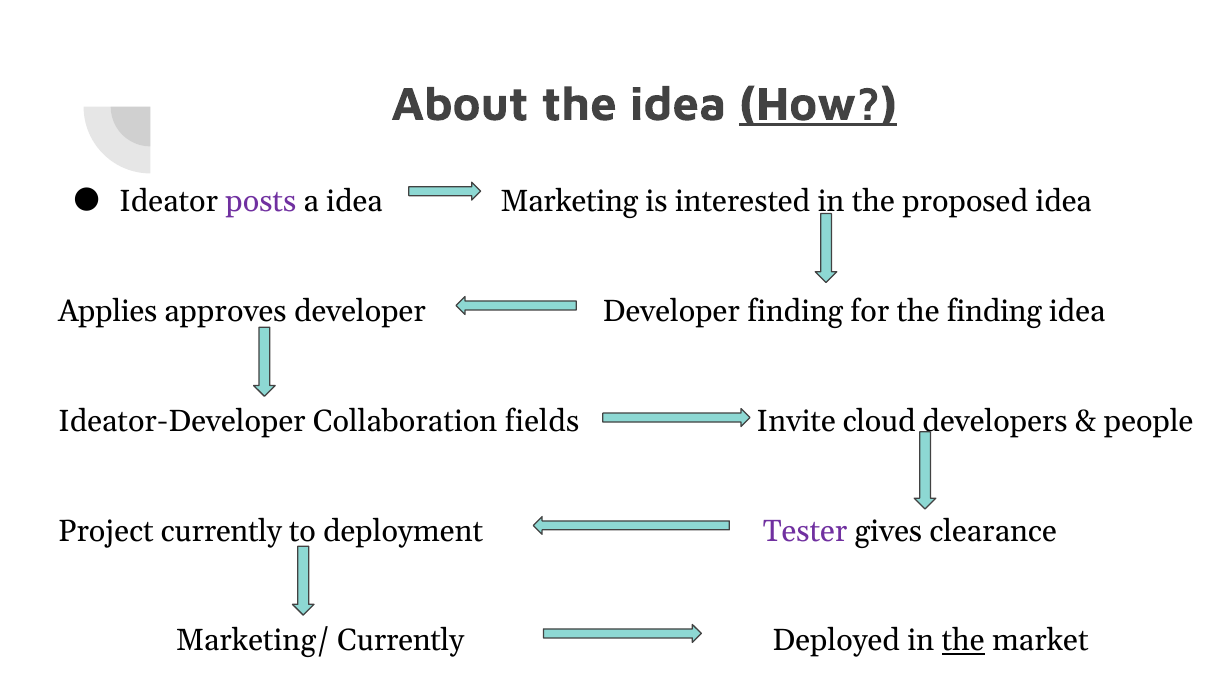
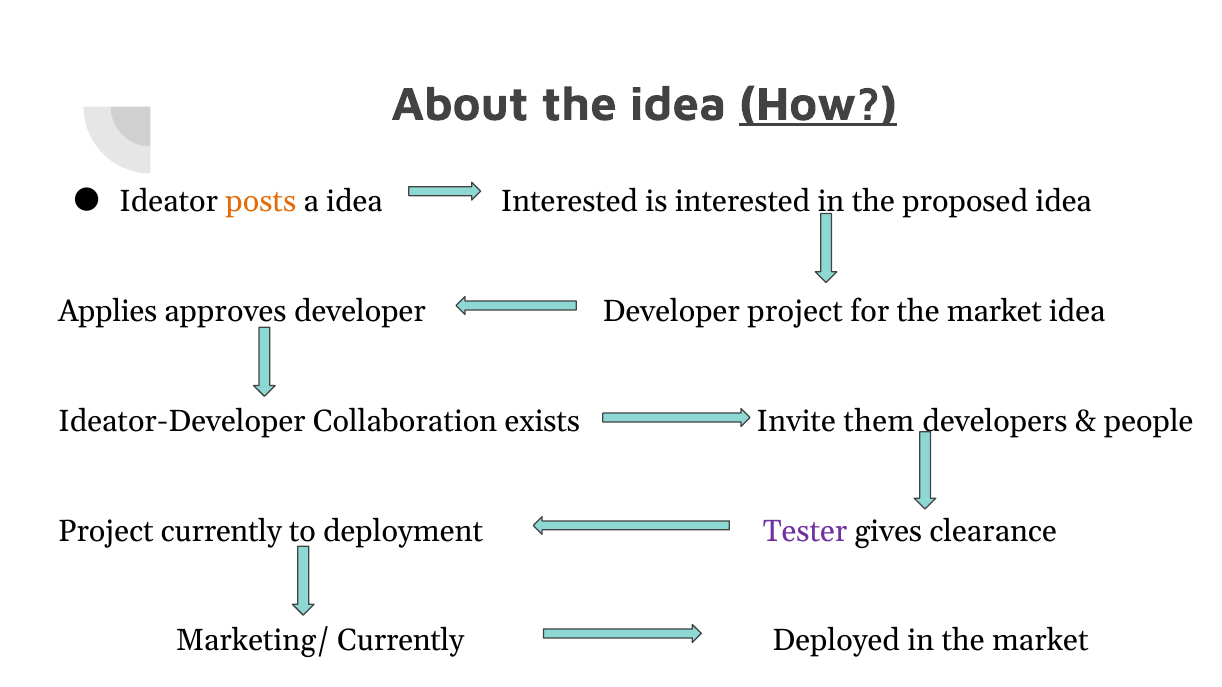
posts colour: purple -> orange
idea Marketing: Marketing -> Interested
Developer finding: finding -> project
for the finding: finding -> market
fields: fields -> exists
cloud: cloud -> them
the at (963, 641) underline: present -> none
